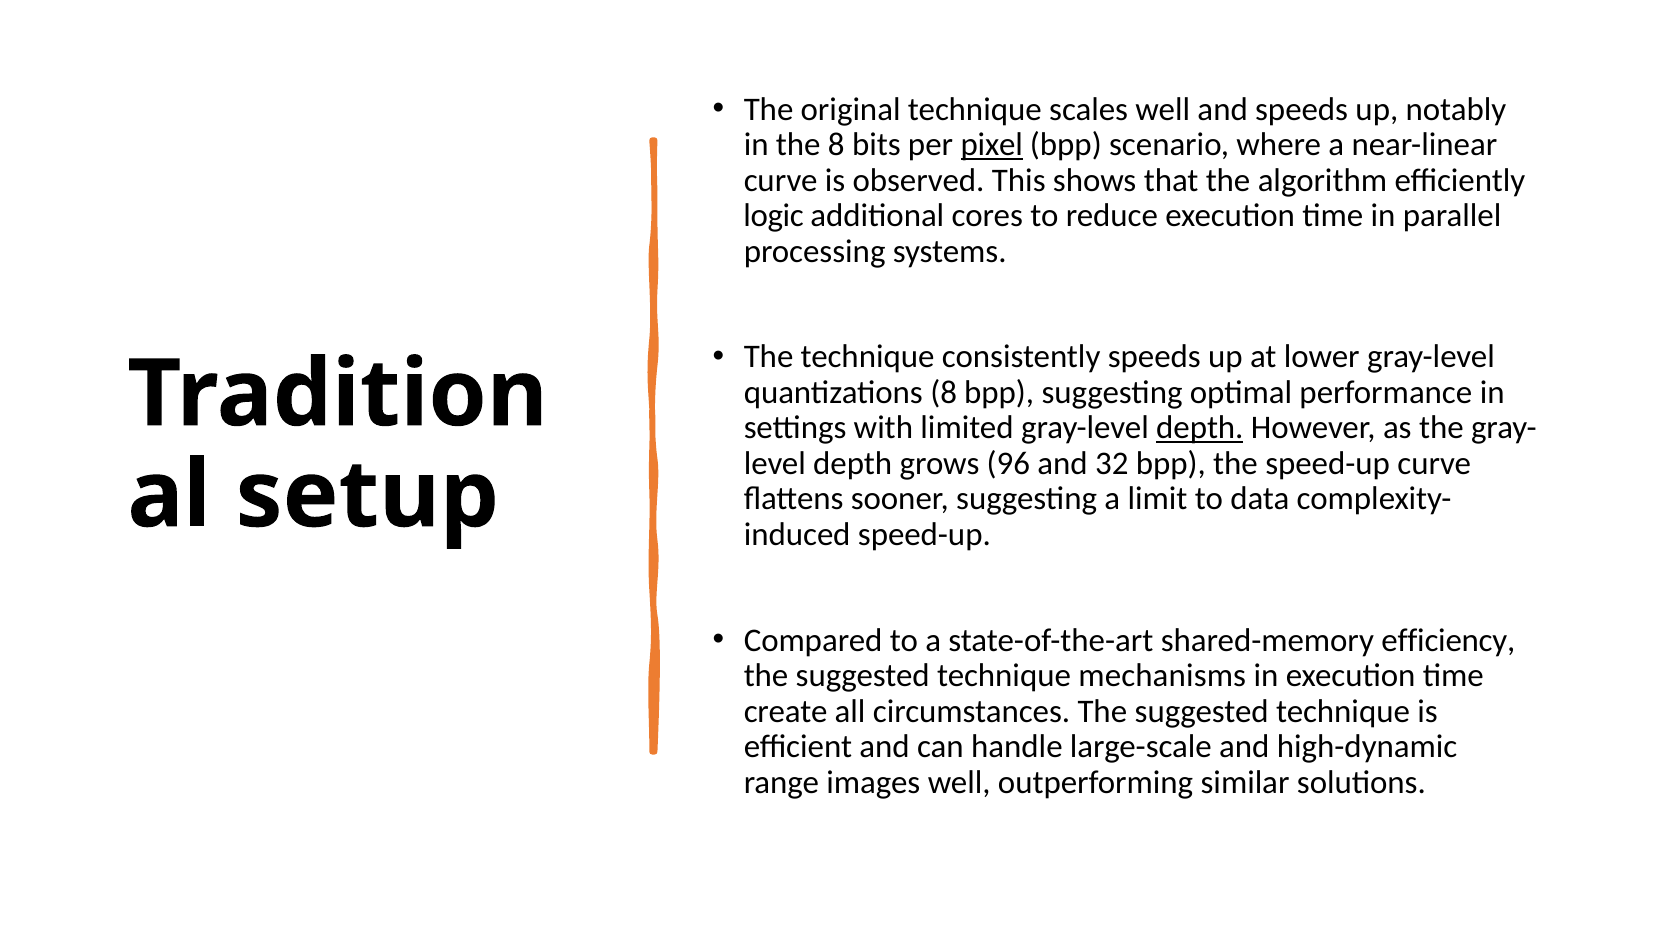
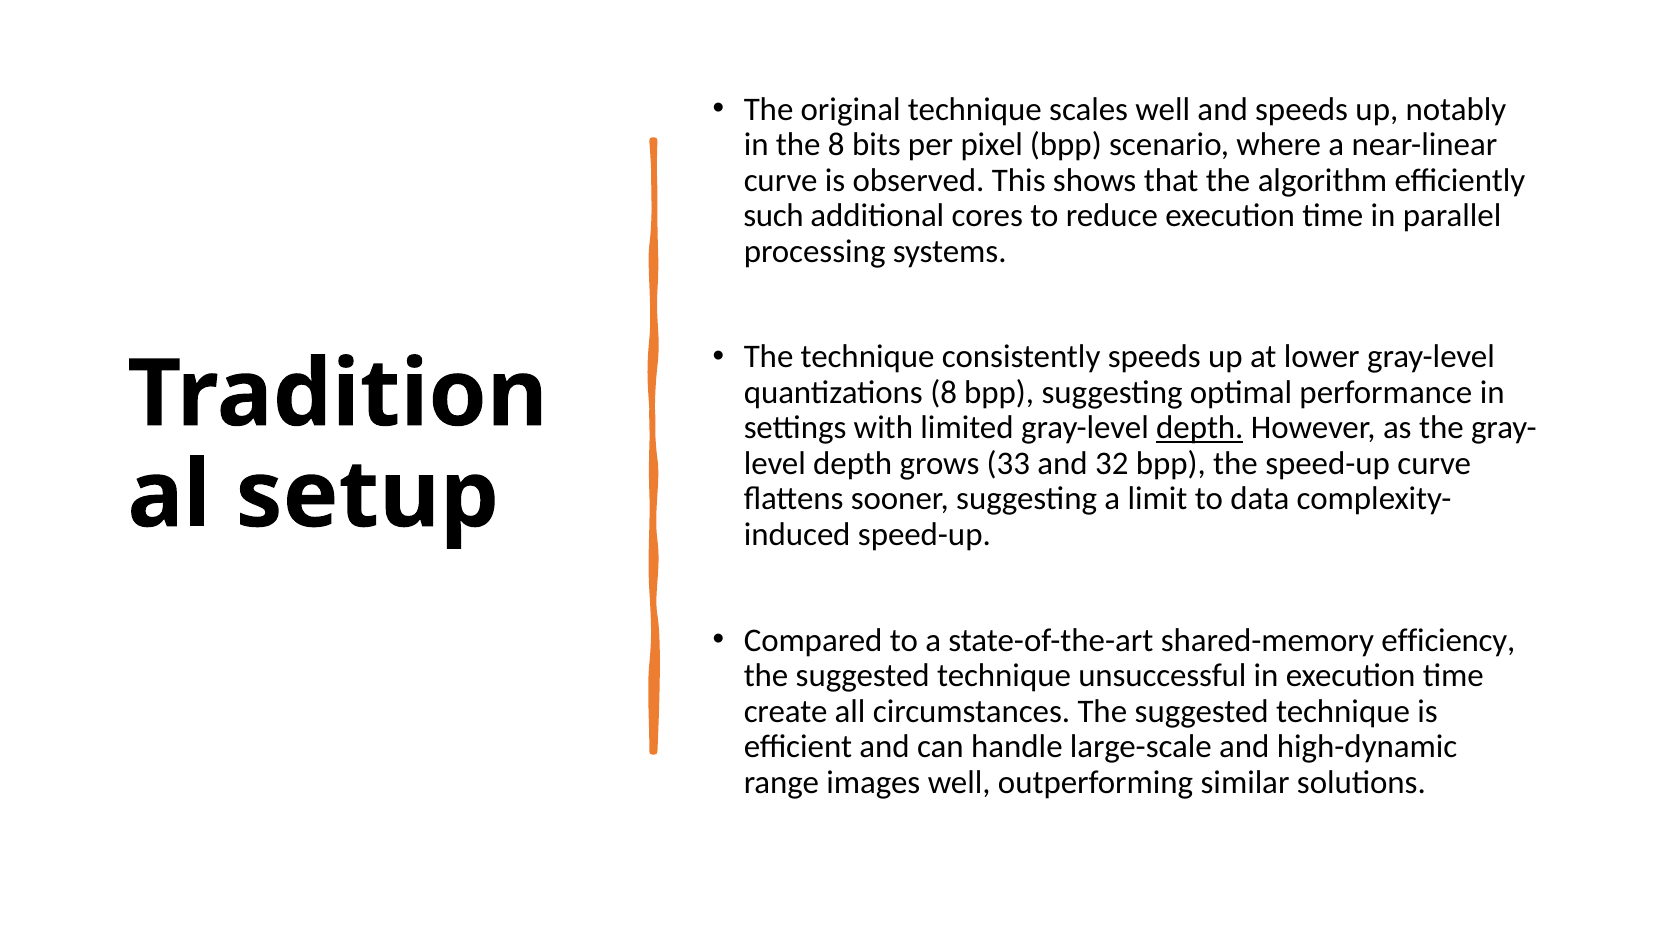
pixel underline: present -> none
logic: logic -> such
96: 96 -> 33
mechanisms: mechanisms -> unsuccessful
